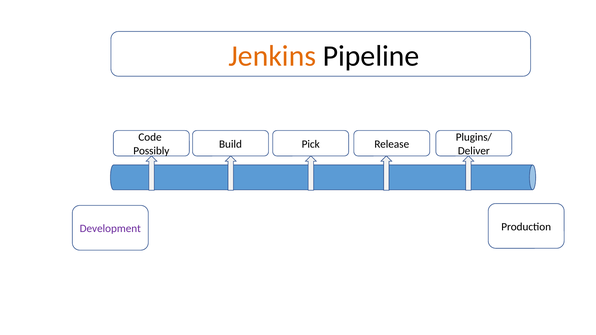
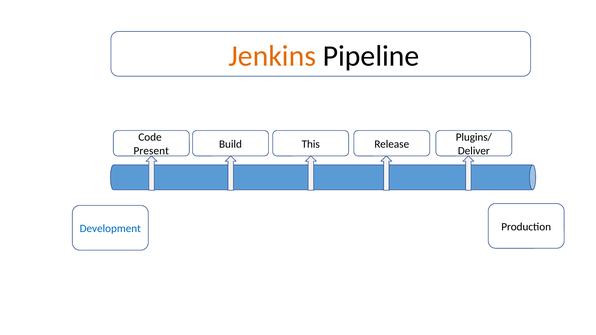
Pick: Pick -> This
Possibly: Possibly -> Present
Development colour: purple -> blue
